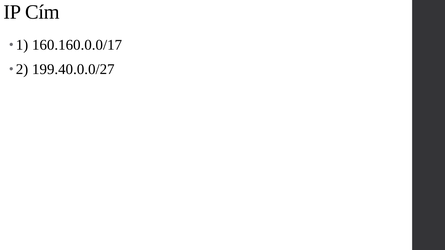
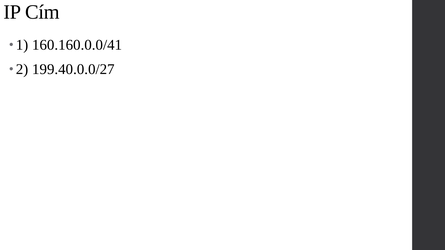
160.160.0.0/17: 160.160.0.0/17 -> 160.160.0.0/41
